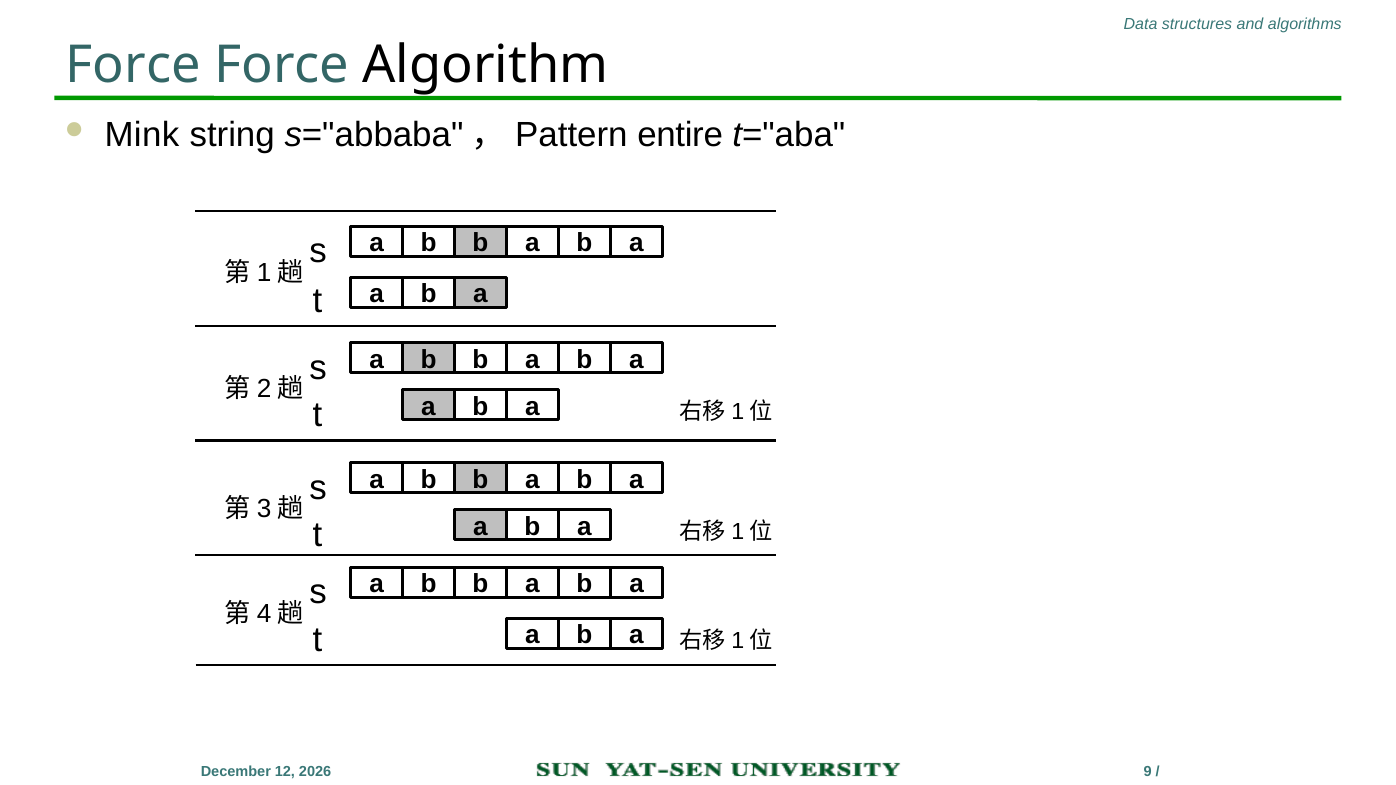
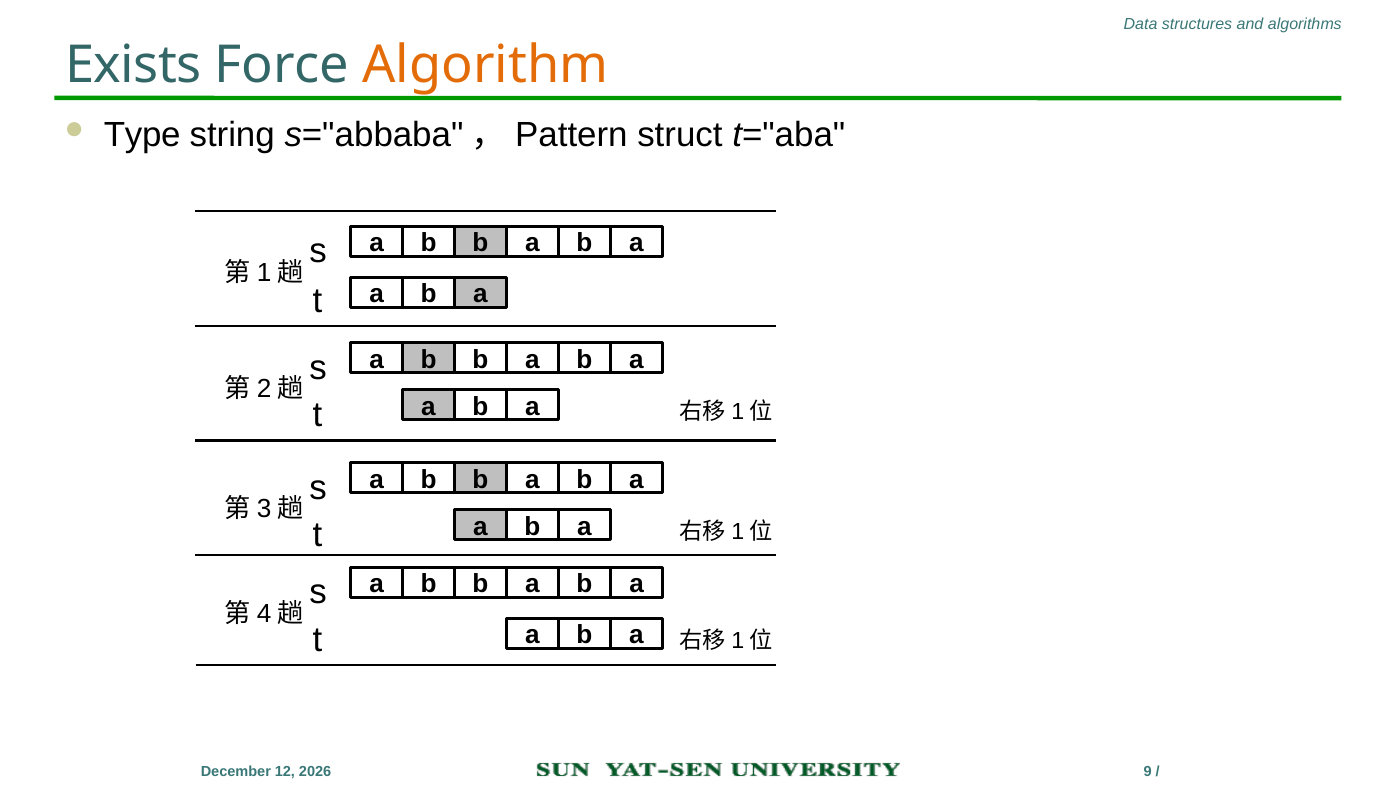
Force at (133, 65): Force -> Exists
Algorithm colour: black -> orange
Mink: Mink -> Type
entire: entire -> struct
